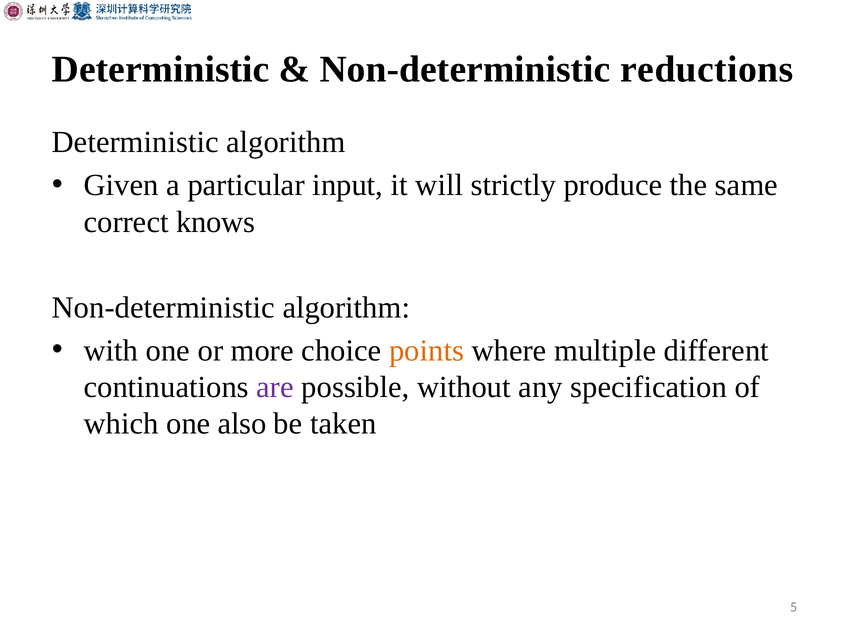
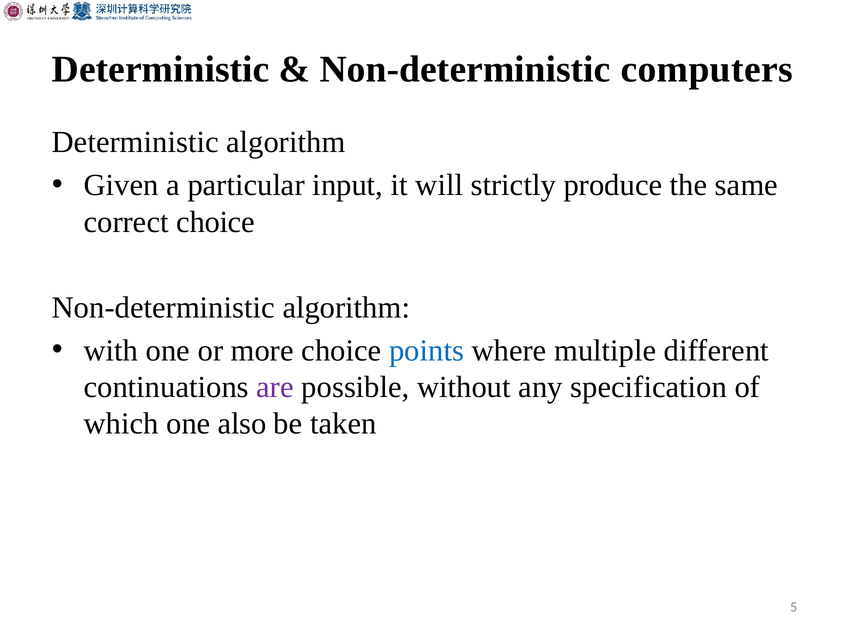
reductions: reductions -> computers
correct knows: knows -> choice
points colour: orange -> blue
